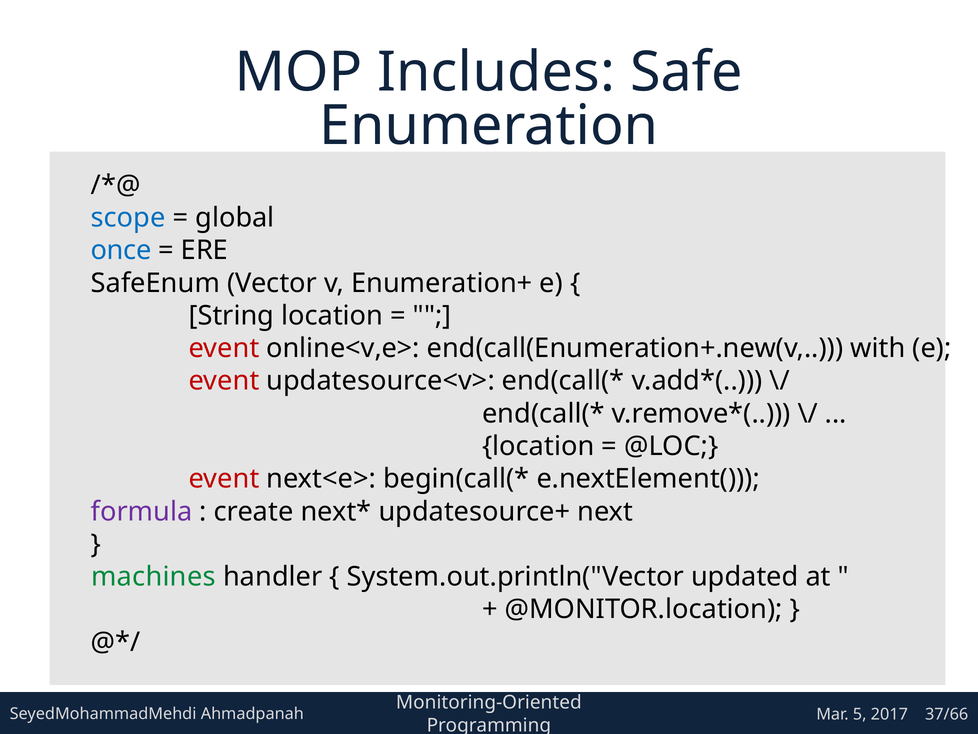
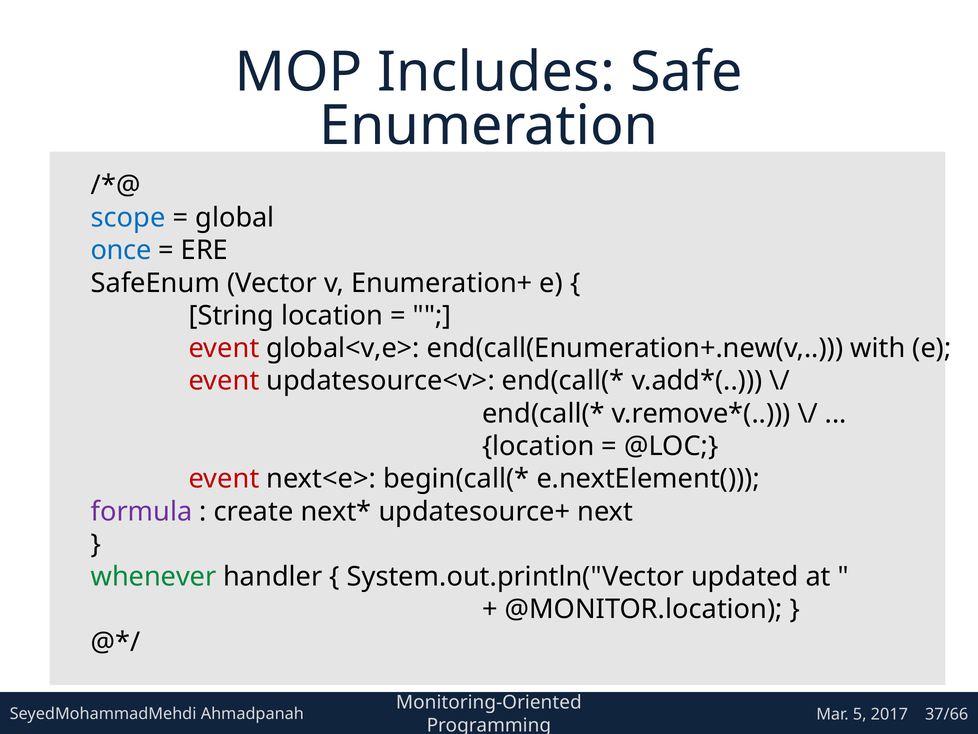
online<v,e>: online<v,e> -> global<v,e>
machines: machines -> whenever
